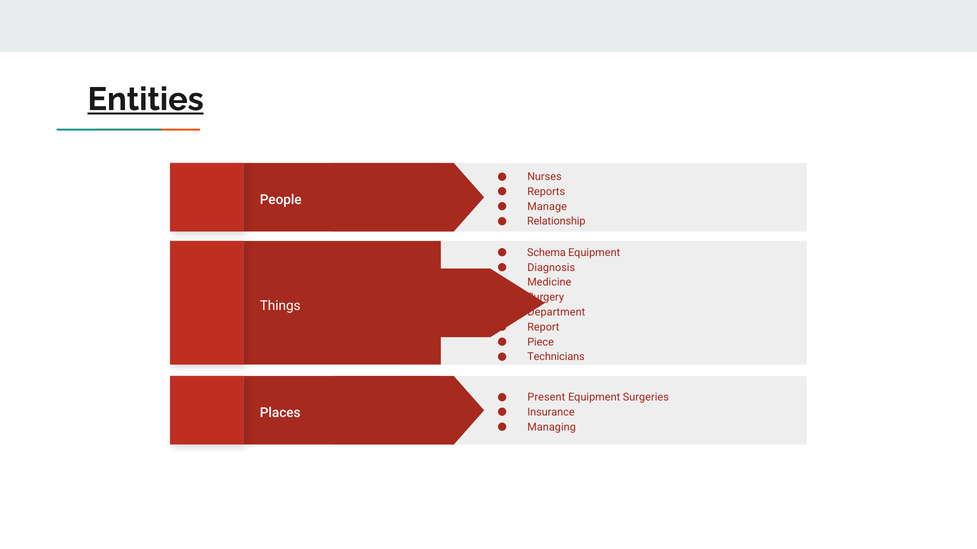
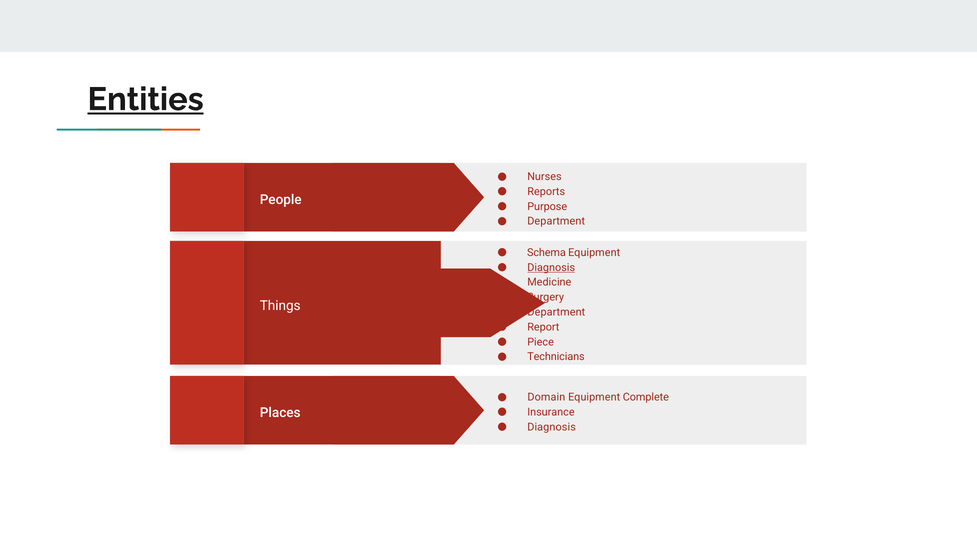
Manage: Manage -> Purpose
Relationship at (556, 222): Relationship -> Department
Diagnosis at (551, 268) underline: none -> present
Present: Present -> Domain
Surgeries: Surgeries -> Complete
Managing at (552, 427): Managing -> Diagnosis
